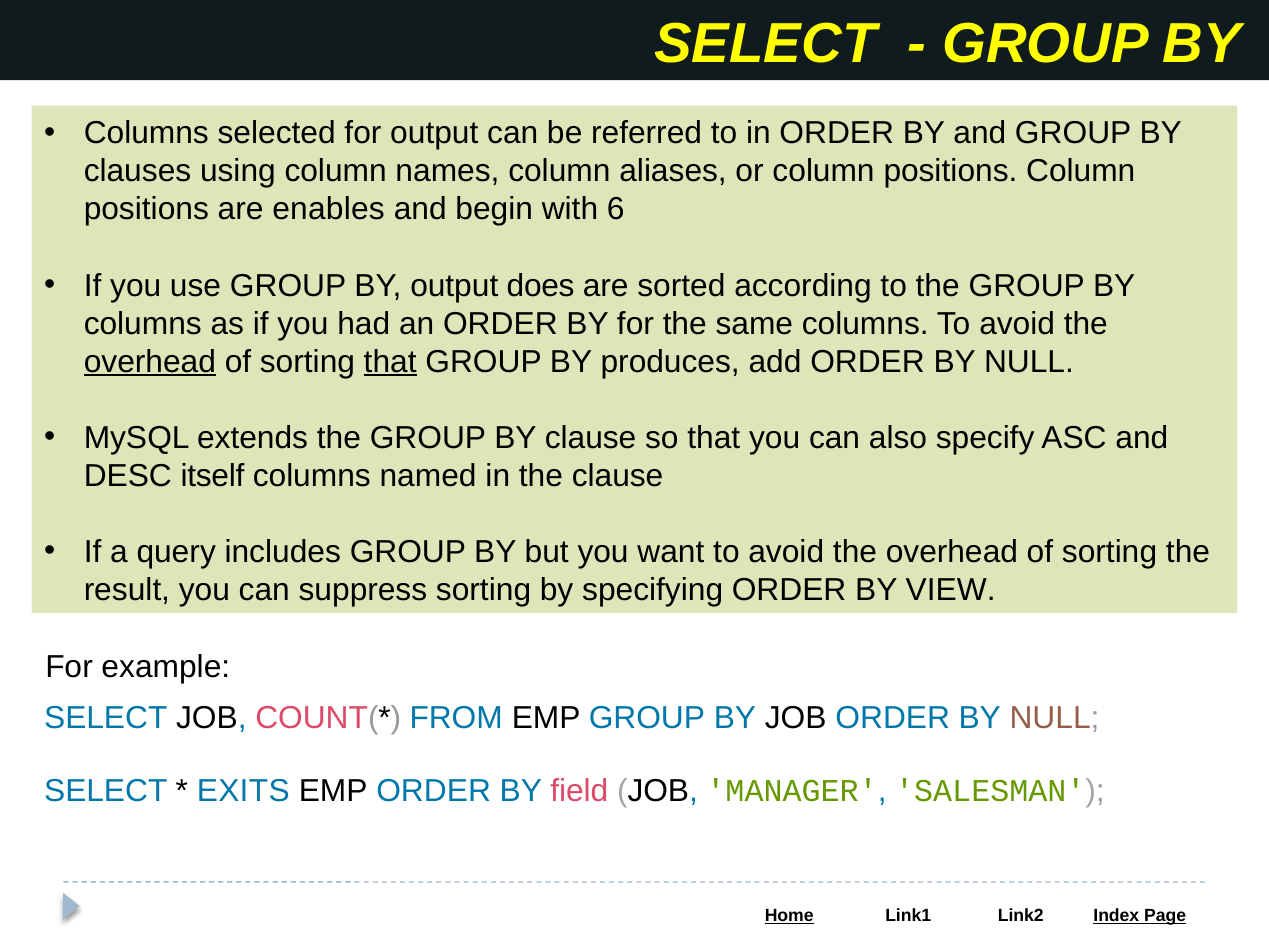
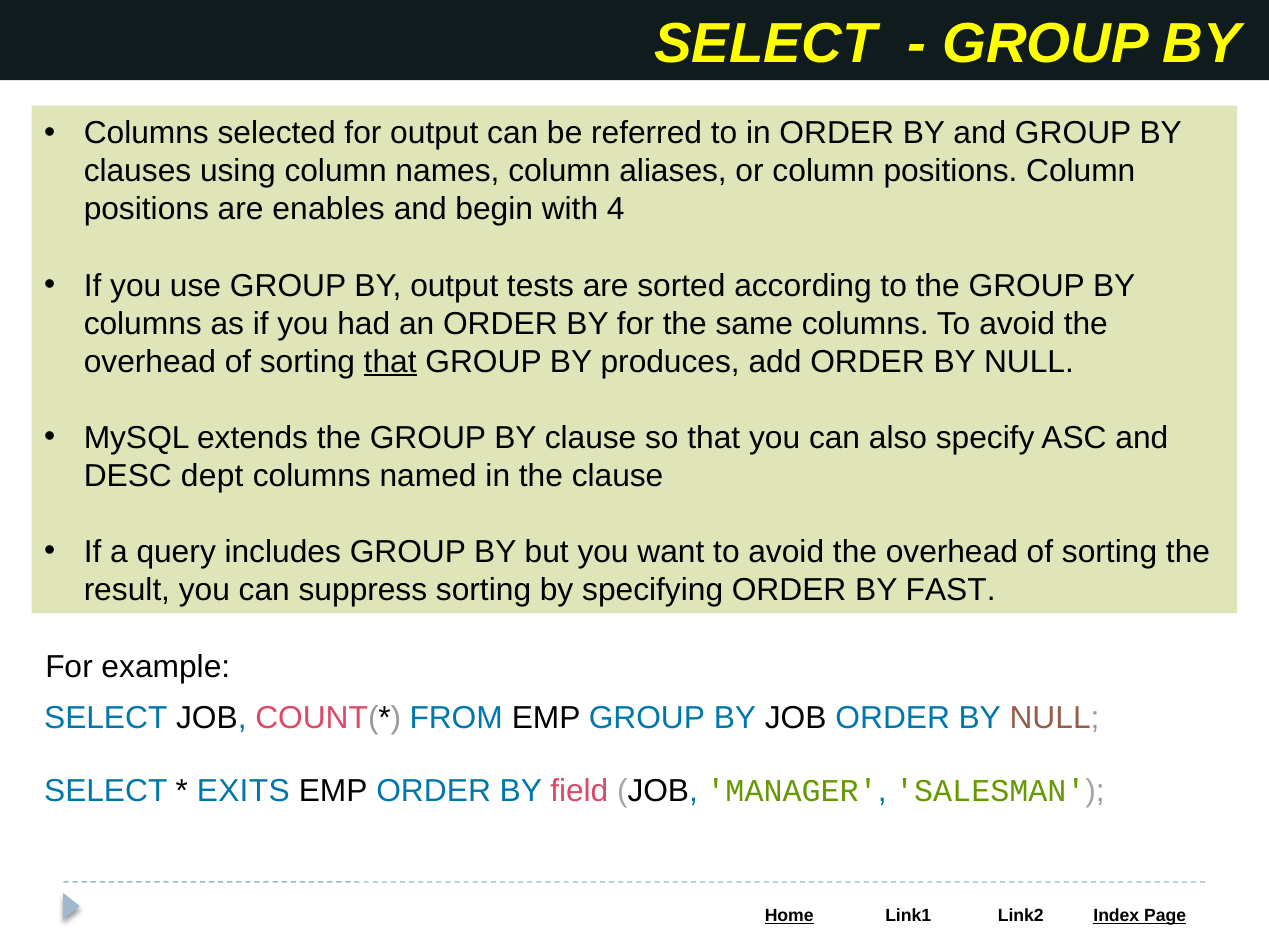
6: 6 -> 4
does: does -> tests
overhead at (150, 362) underline: present -> none
itself: itself -> dept
VIEW: VIEW -> FAST
